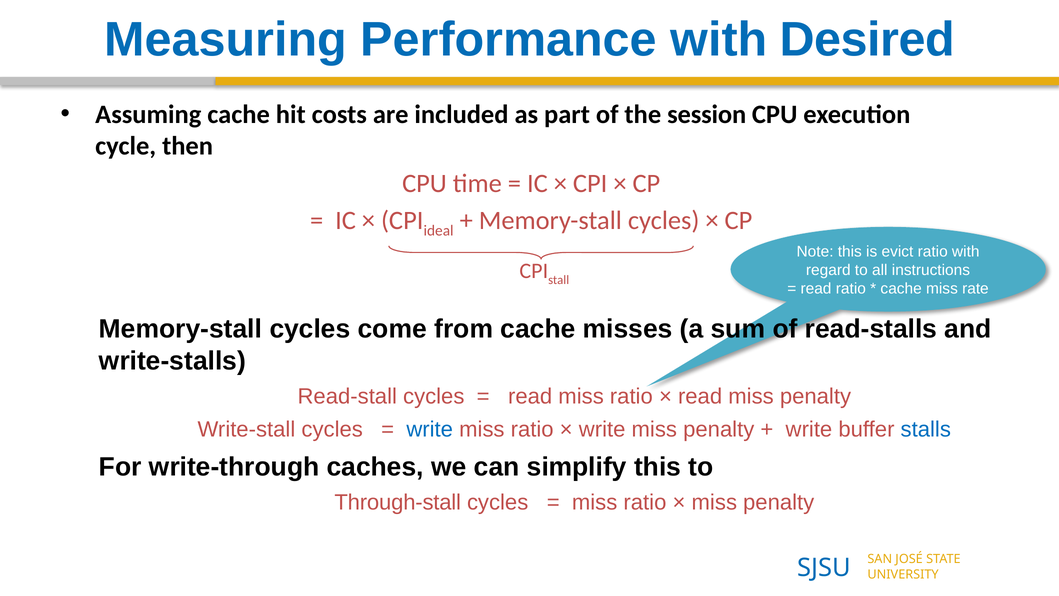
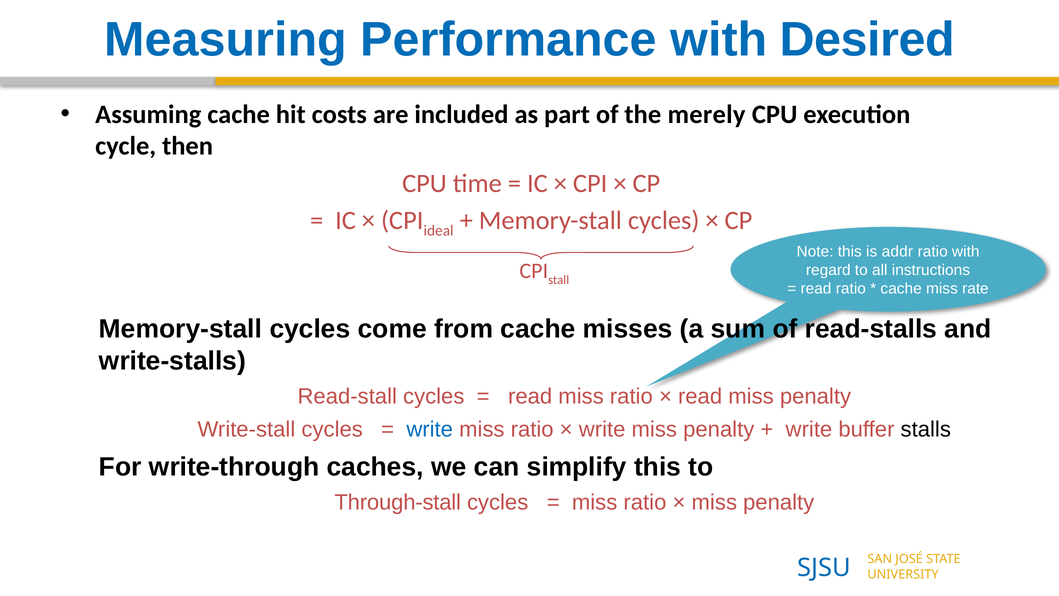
session: session -> merely
evict: evict -> addr
stalls colour: blue -> black
